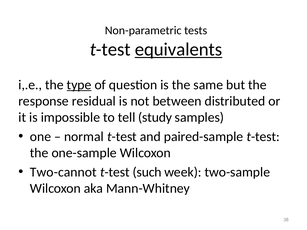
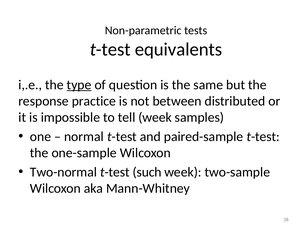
equivalents underline: present -> none
residual: residual -> practice
tell study: study -> week
Two-cannot: Two-cannot -> Two-normal
